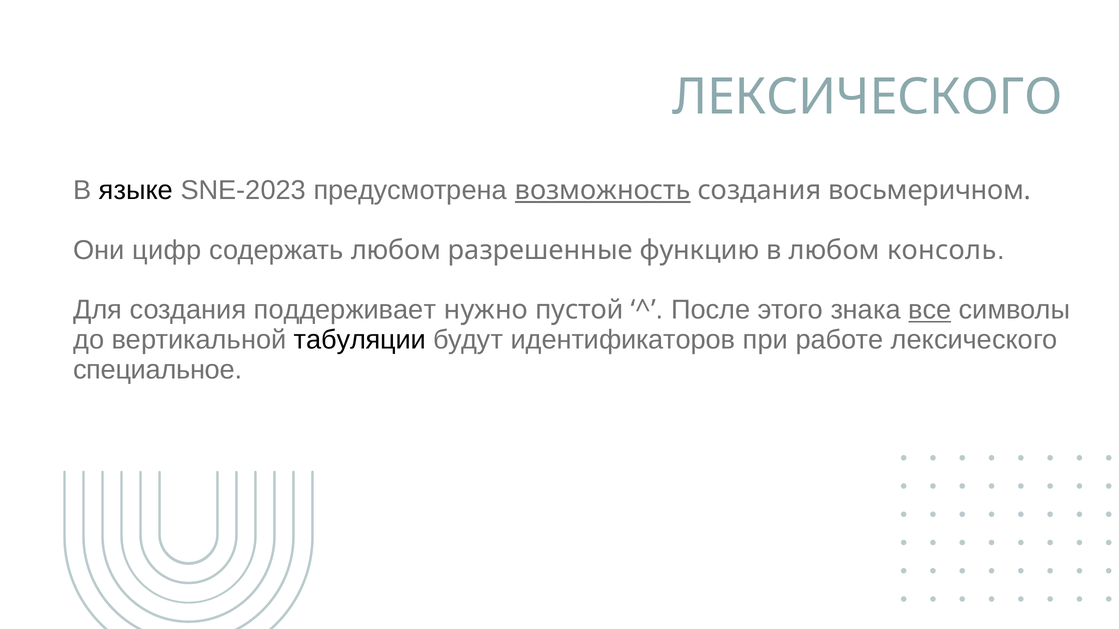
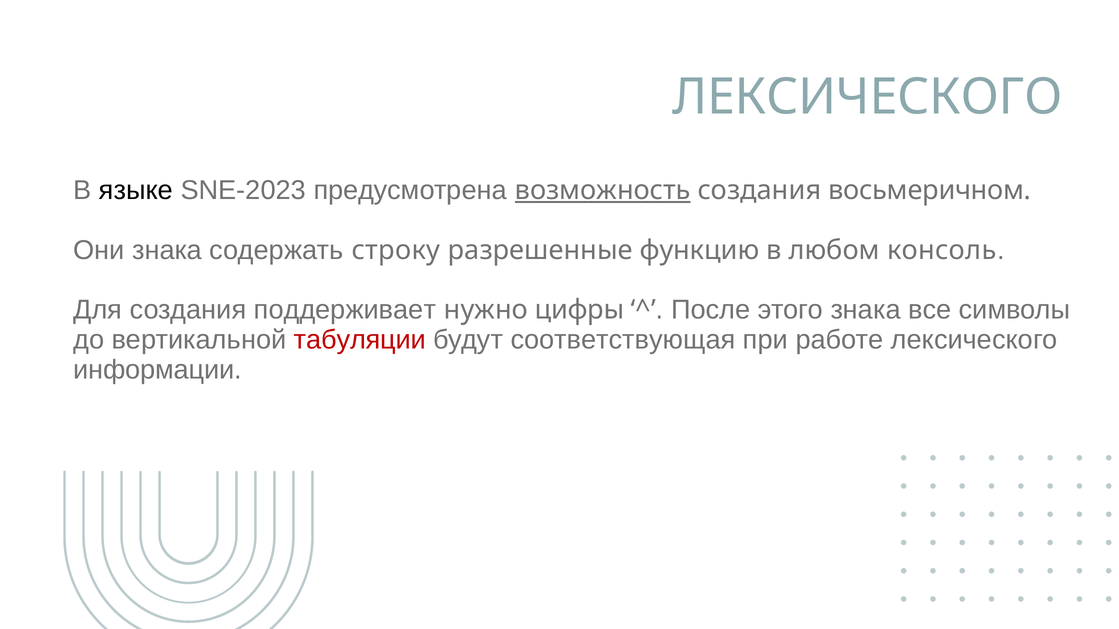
Они цифр: цифр -> знака
содержать любом: любом -> строку
пустой: пустой -> цифры
все underline: present -> none
табуляции colour: black -> red
идентификаторов: идентификаторов -> соответствующая
специальное: специальное -> информации
